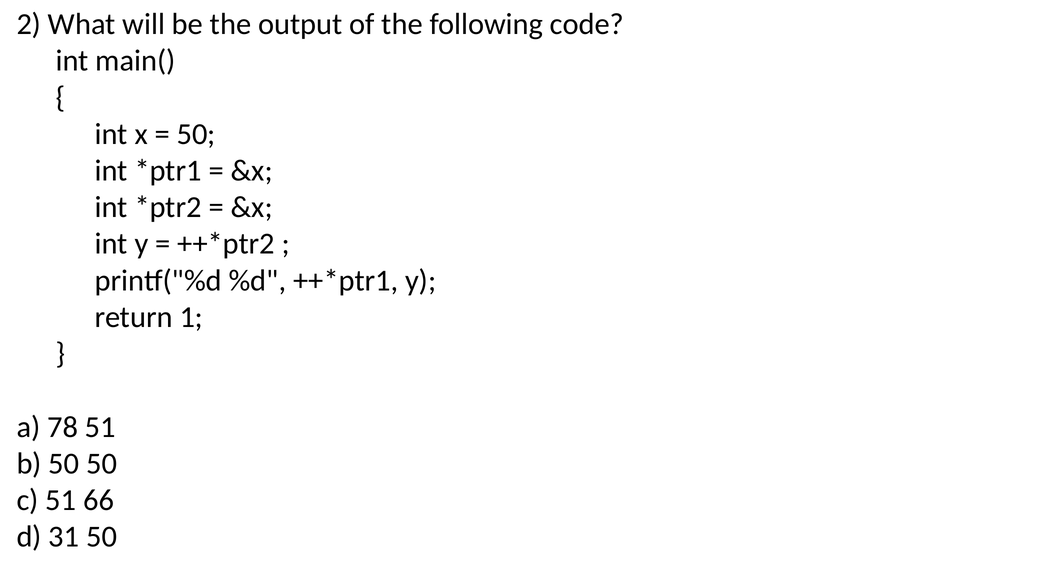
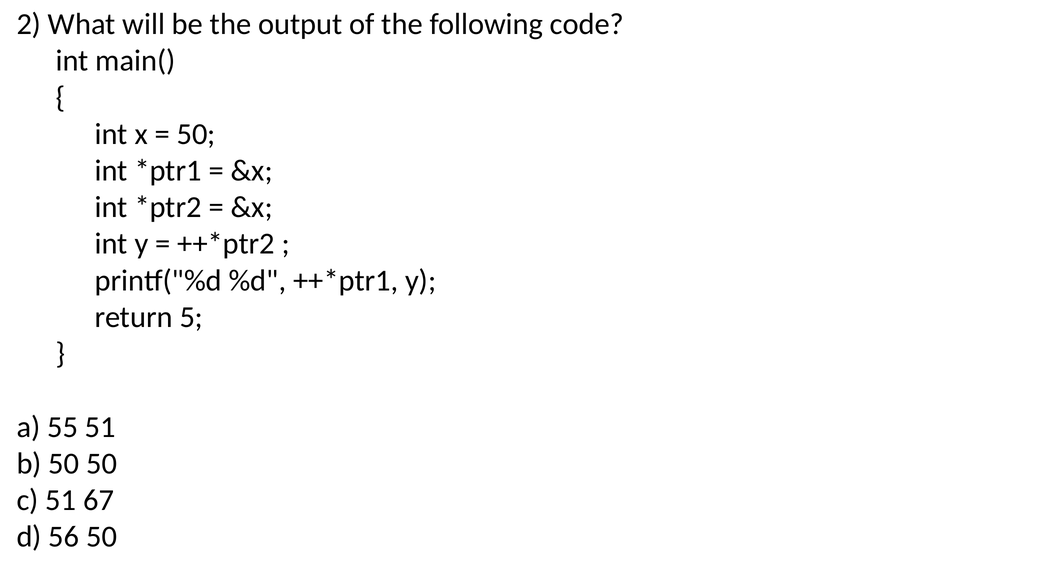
1: 1 -> 5
78: 78 -> 55
66: 66 -> 67
31: 31 -> 56
